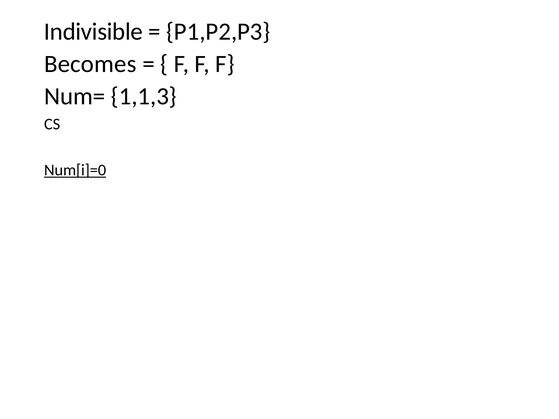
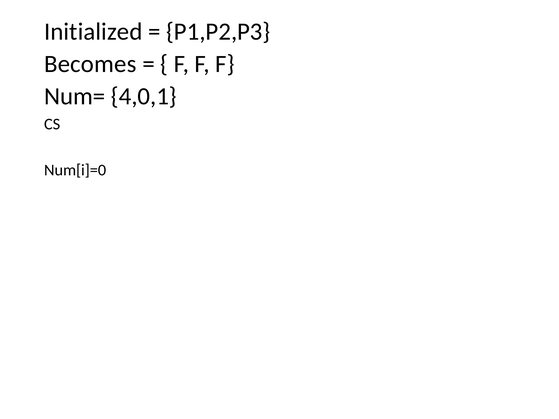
Indivisible: Indivisible -> Initialized
1,1,3: 1,1,3 -> 4,0,1
Num[i]=0 underline: present -> none
